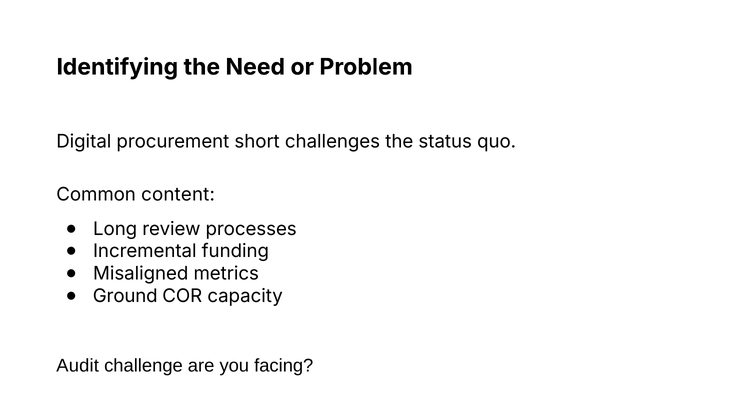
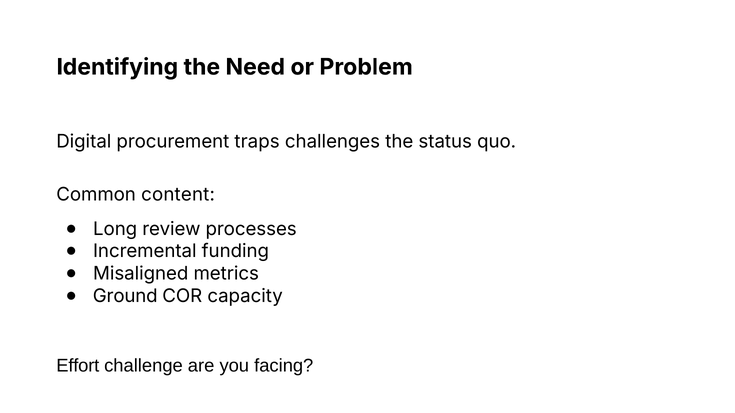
short: short -> traps
Audit: Audit -> Effort
